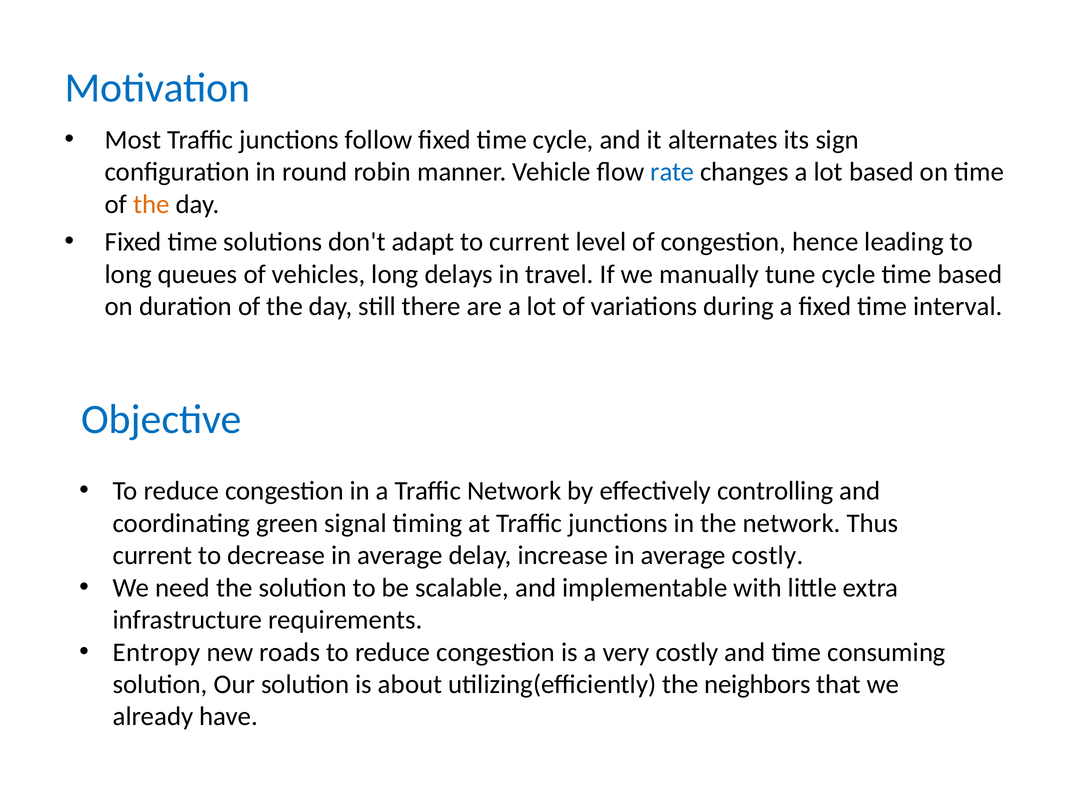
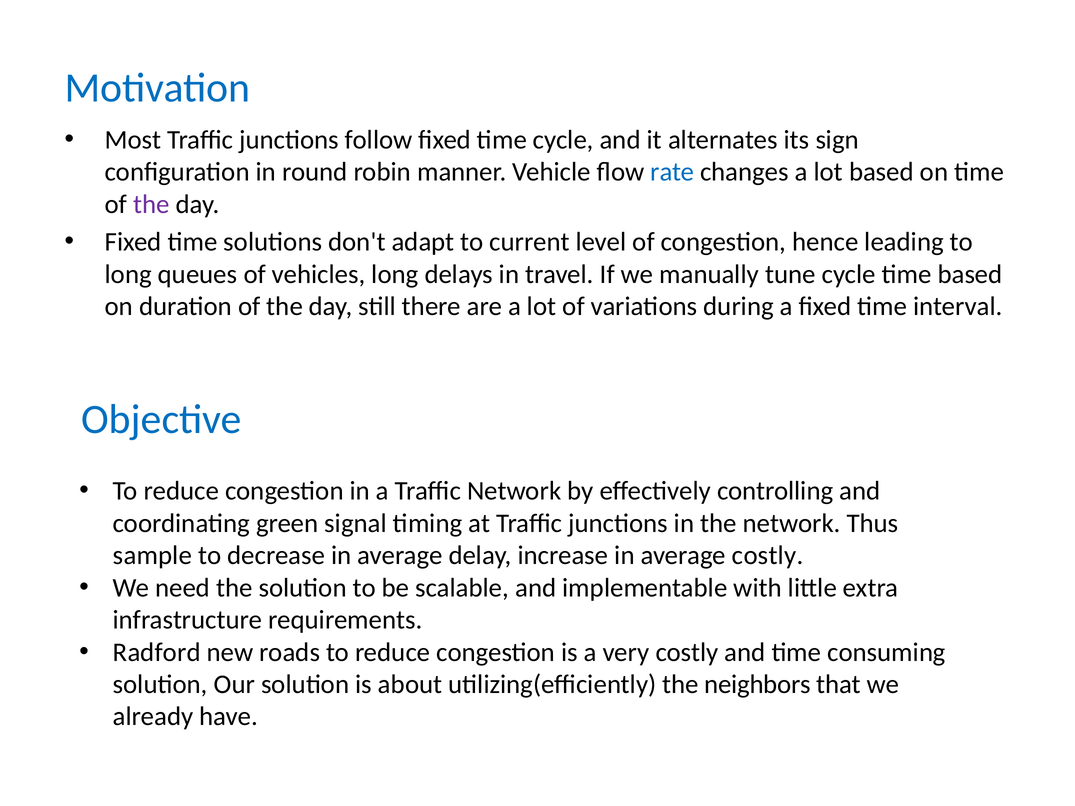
the at (151, 204) colour: orange -> purple
current at (153, 556): current -> sample
Entropy: Entropy -> Radford
